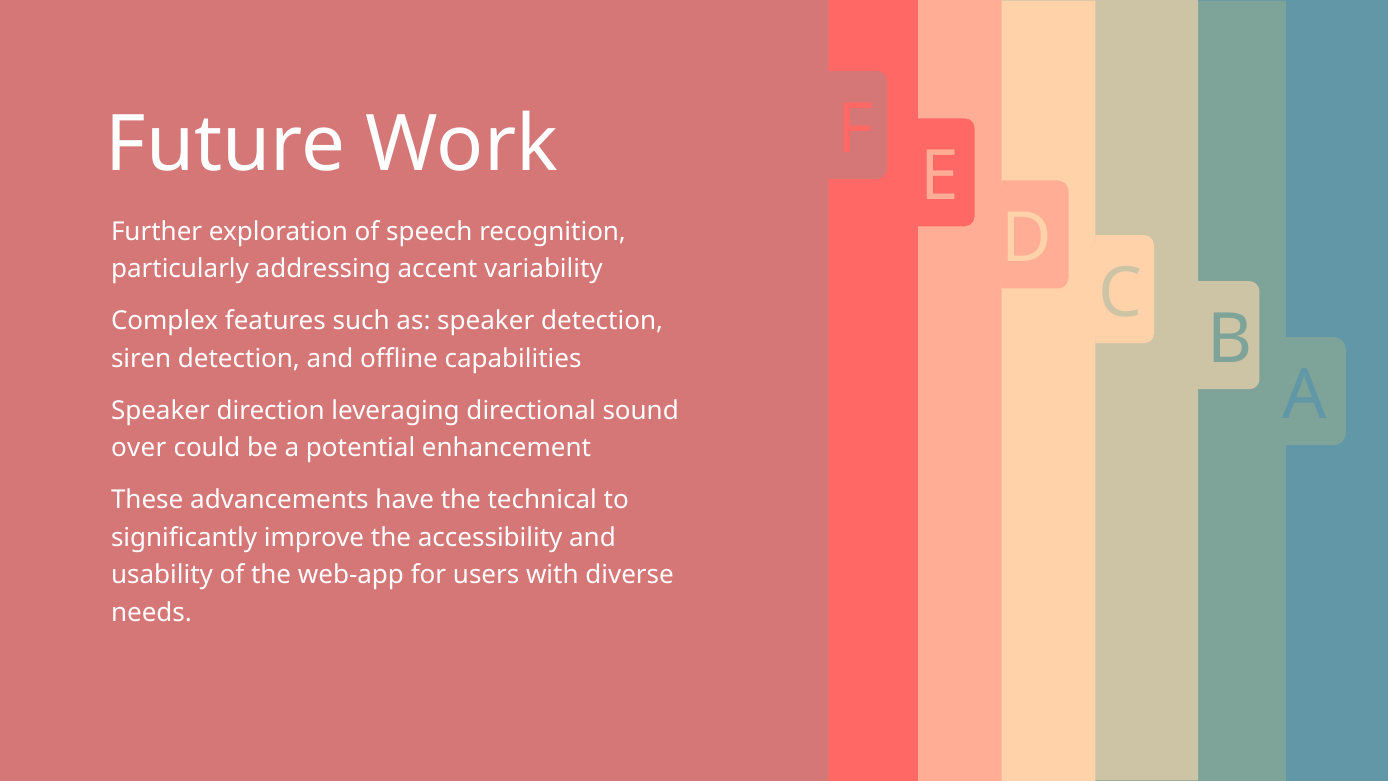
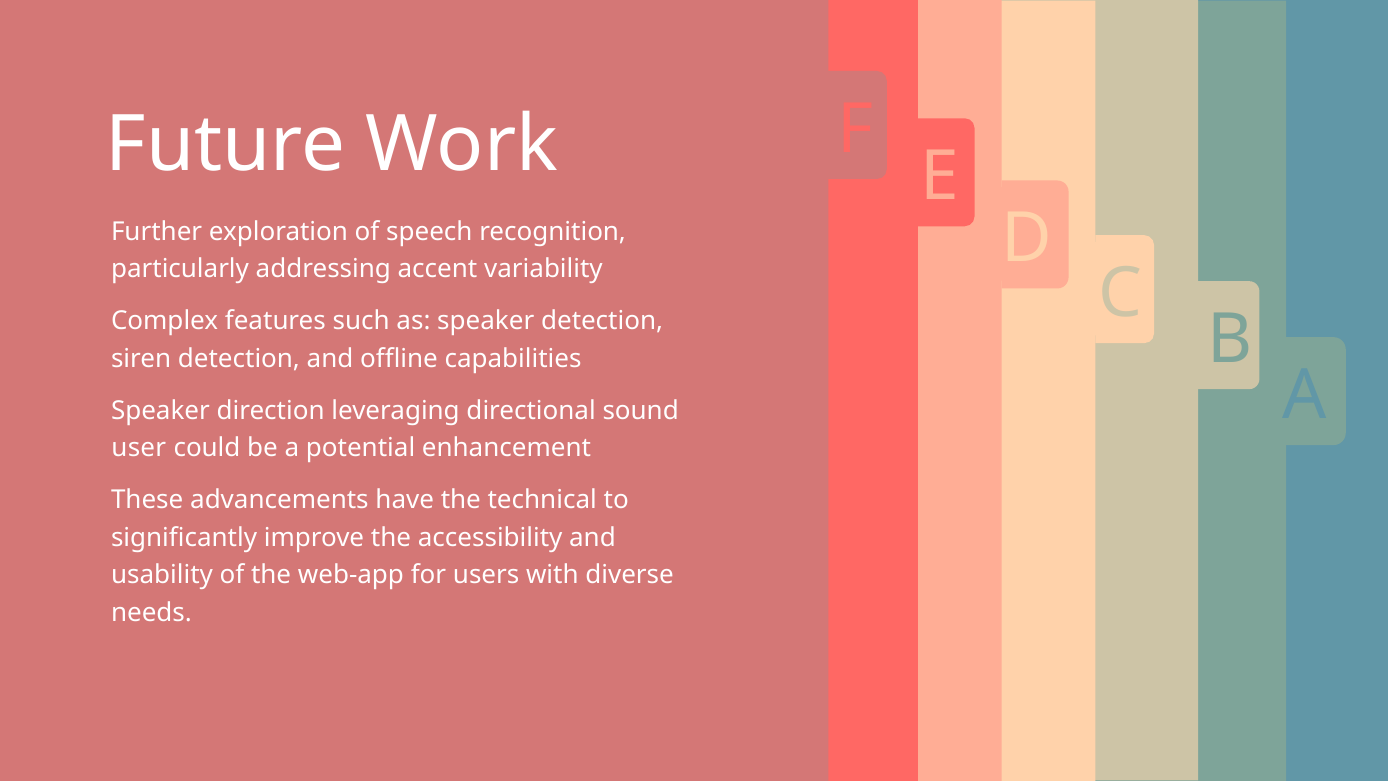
over: over -> user
